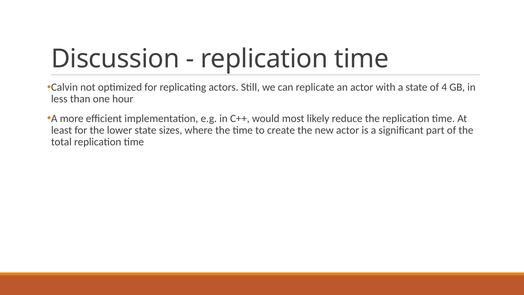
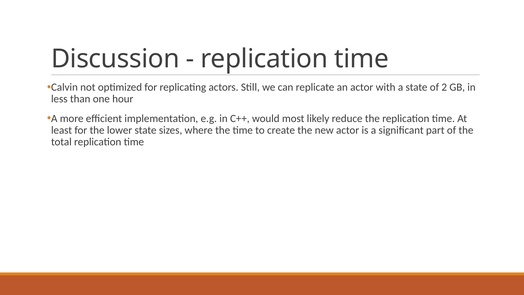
4: 4 -> 2
